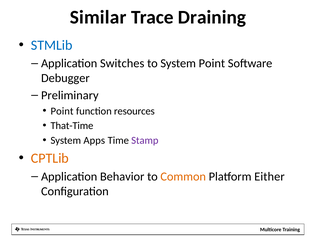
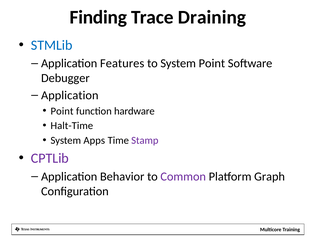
Similar: Similar -> Finding
Switches: Switches -> Features
Preliminary at (70, 95): Preliminary -> Application
resources: resources -> hardware
That-Time: That-Time -> Halt-Time
CPTLib colour: orange -> purple
Common colour: orange -> purple
Either: Either -> Graph
